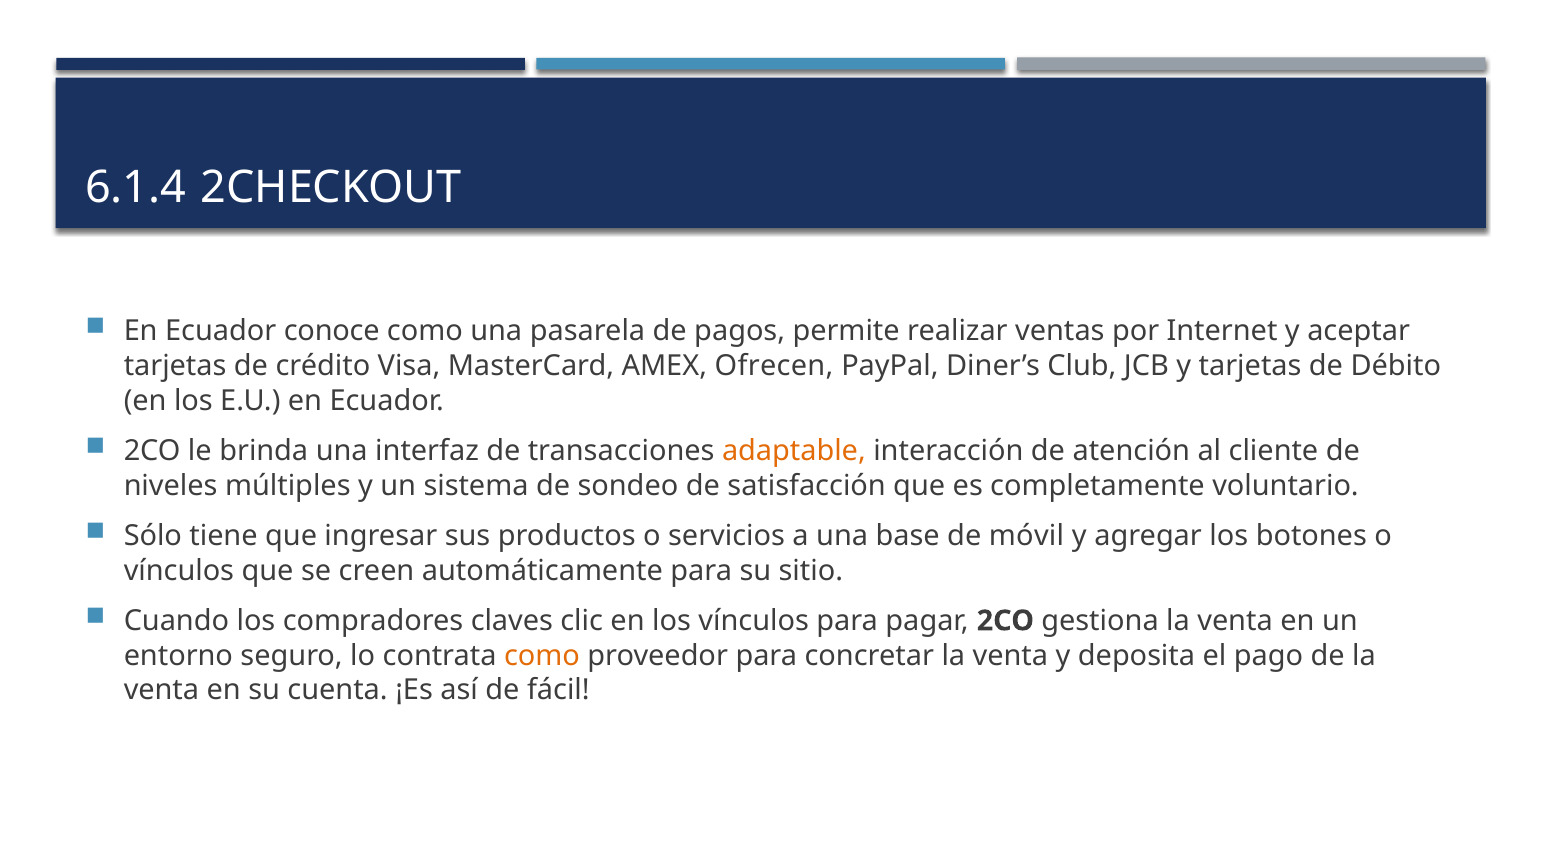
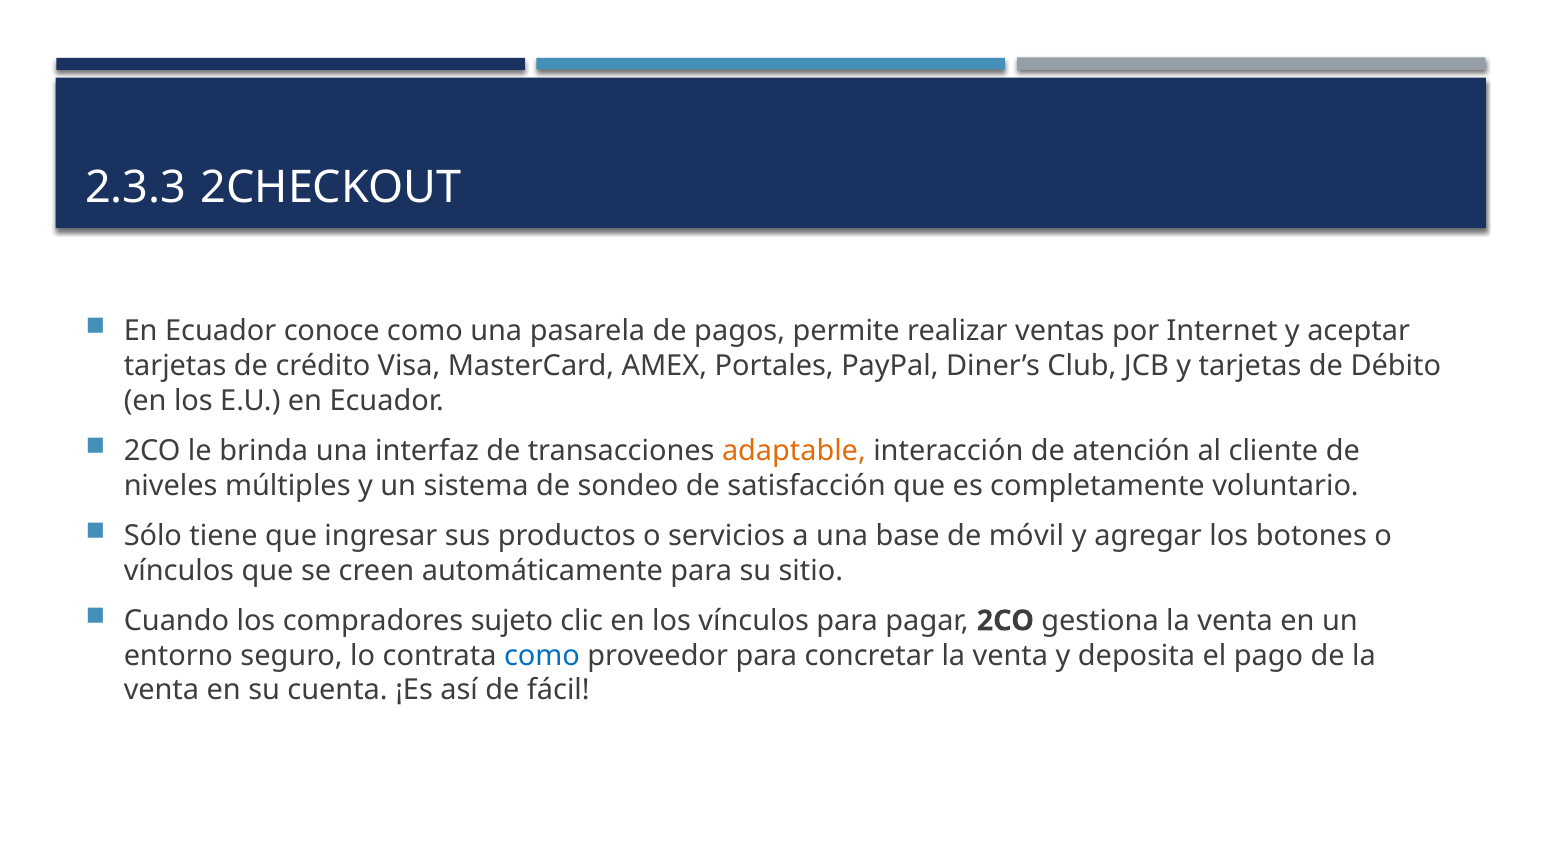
6.1.4: 6.1.4 -> 2.3.3
Ofrecen: Ofrecen -> Portales
claves: claves -> sujeto
como at (542, 655) colour: orange -> blue
